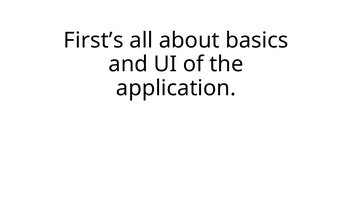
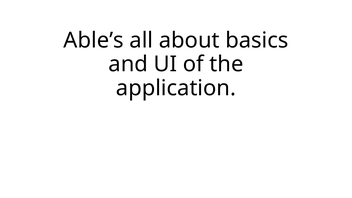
First’s: First’s -> Able’s
